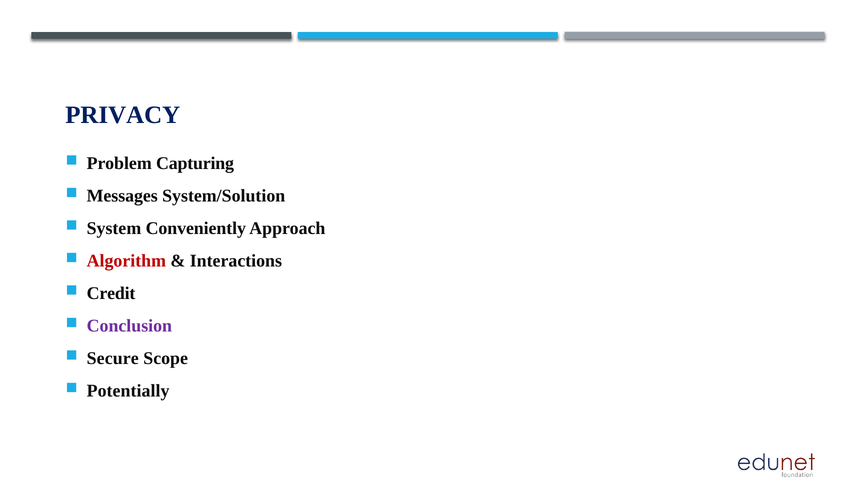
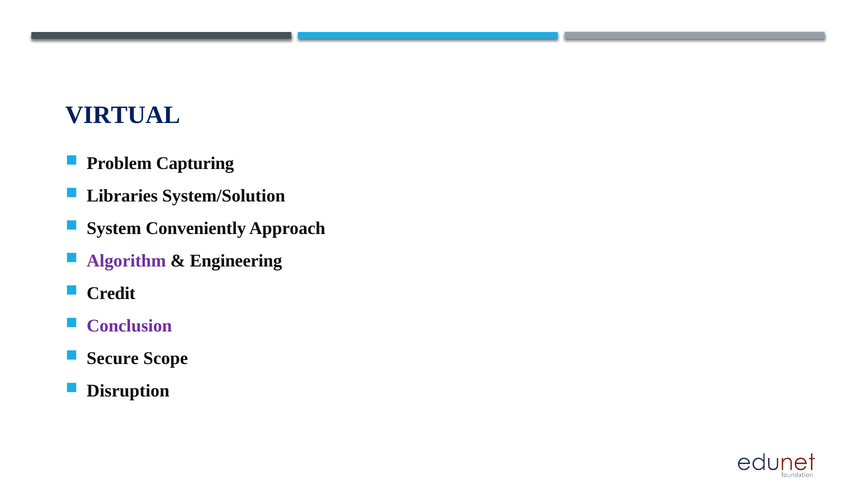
PRIVACY: PRIVACY -> VIRTUAL
Messages: Messages -> Libraries
Algorithm colour: red -> purple
Interactions: Interactions -> Engineering
Potentially: Potentially -> Disruption
